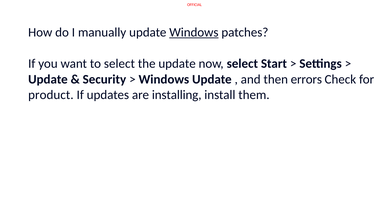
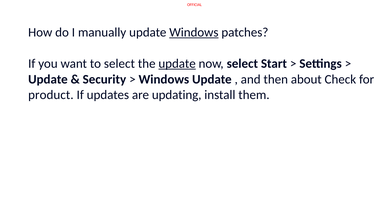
update at (177, 64) underline: none -> present
errors: errors -> about
installing: installing -> updating
